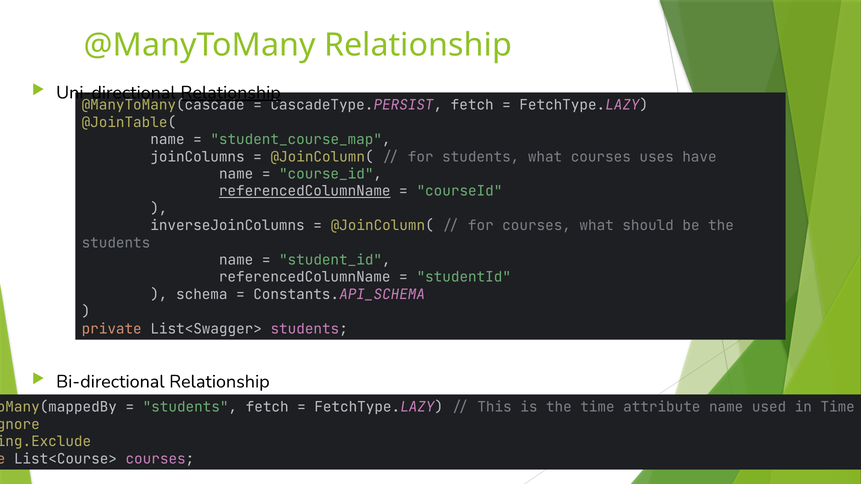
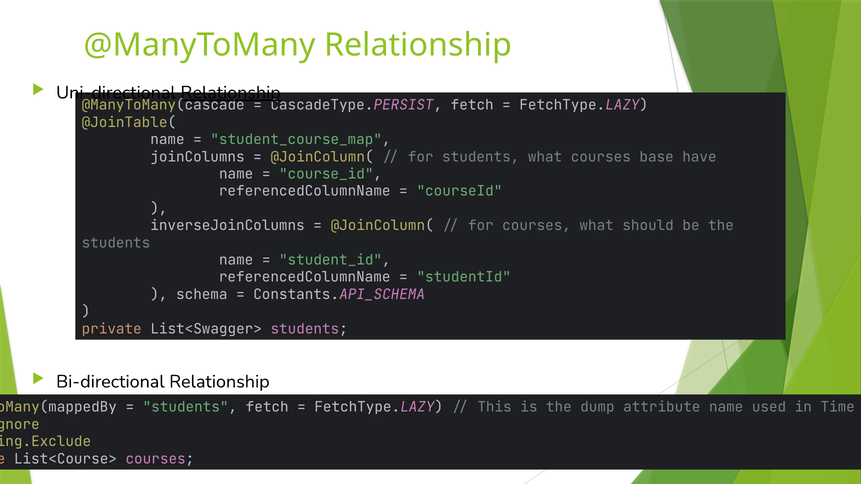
uses: uses -> base
referencedColumnName at (305, 191) underline: present -> none
the time: time -> dump
